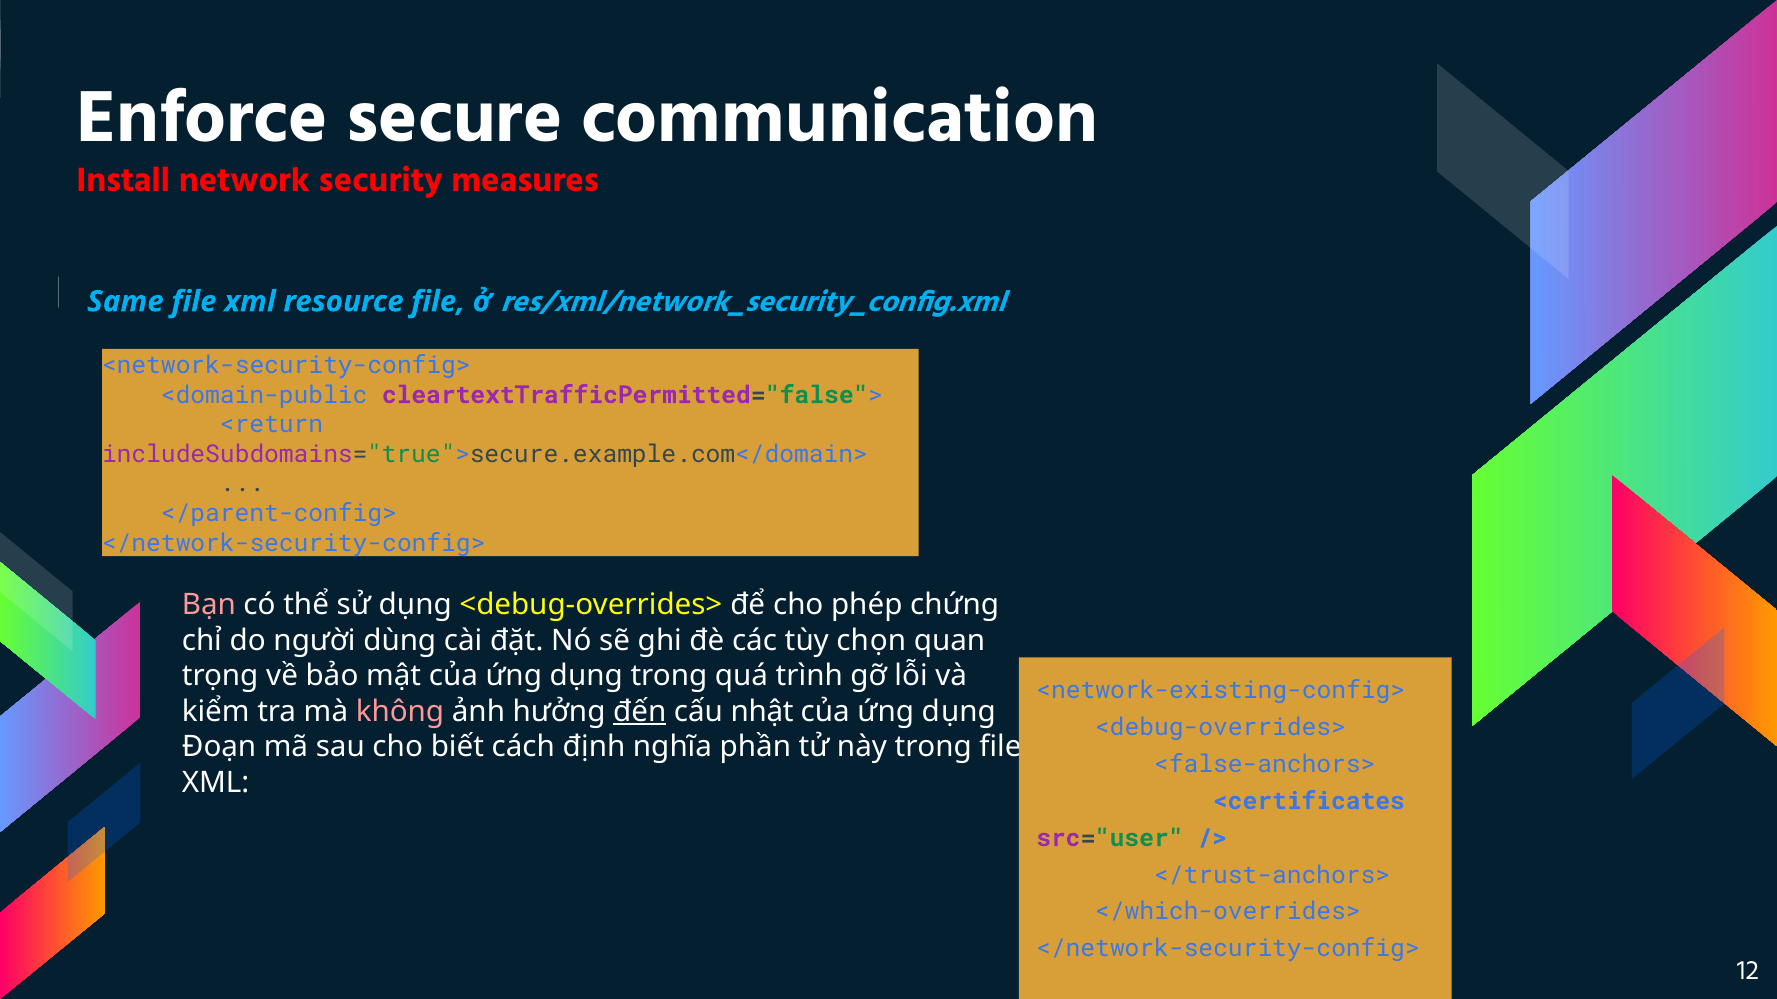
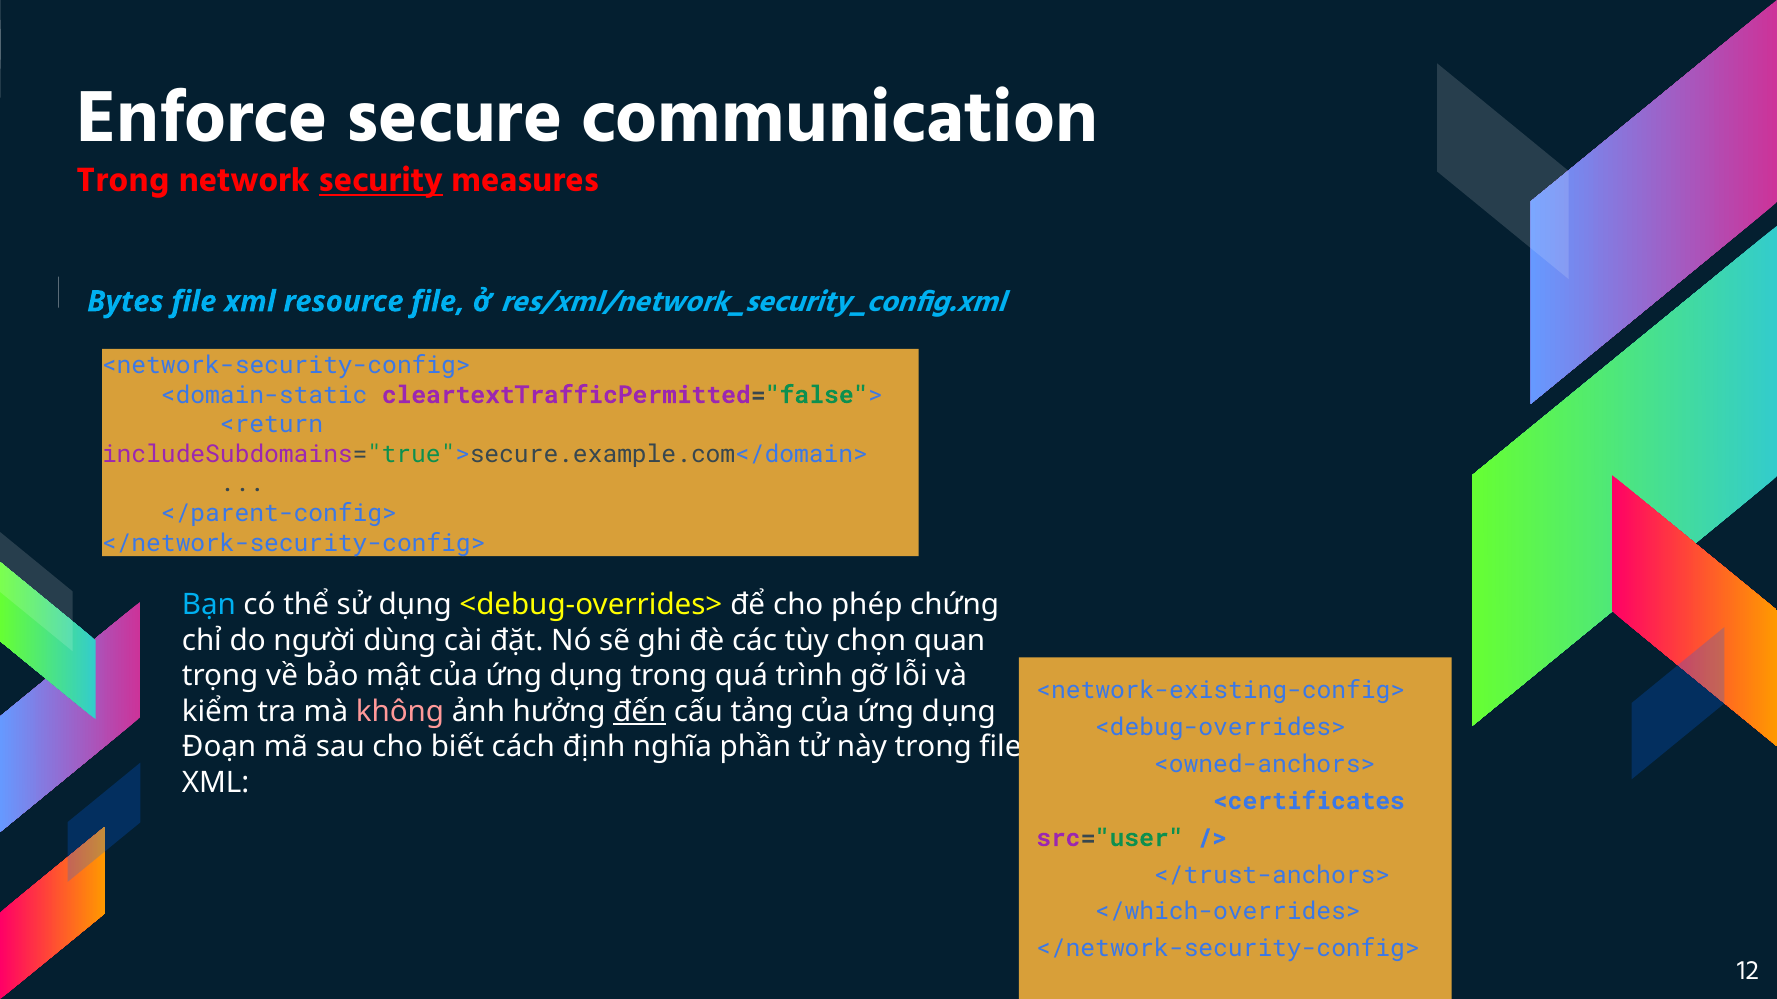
Install: Install -> Trong
security underline: none -> present
Same: Same -> Bytes
<domain-public: <domain-public -> <domain-static
Bạn colour: pink -> light blue
nhật: nhật -> tảng
<false-anchors>: <false-anchors> -> <owned-anchors>
